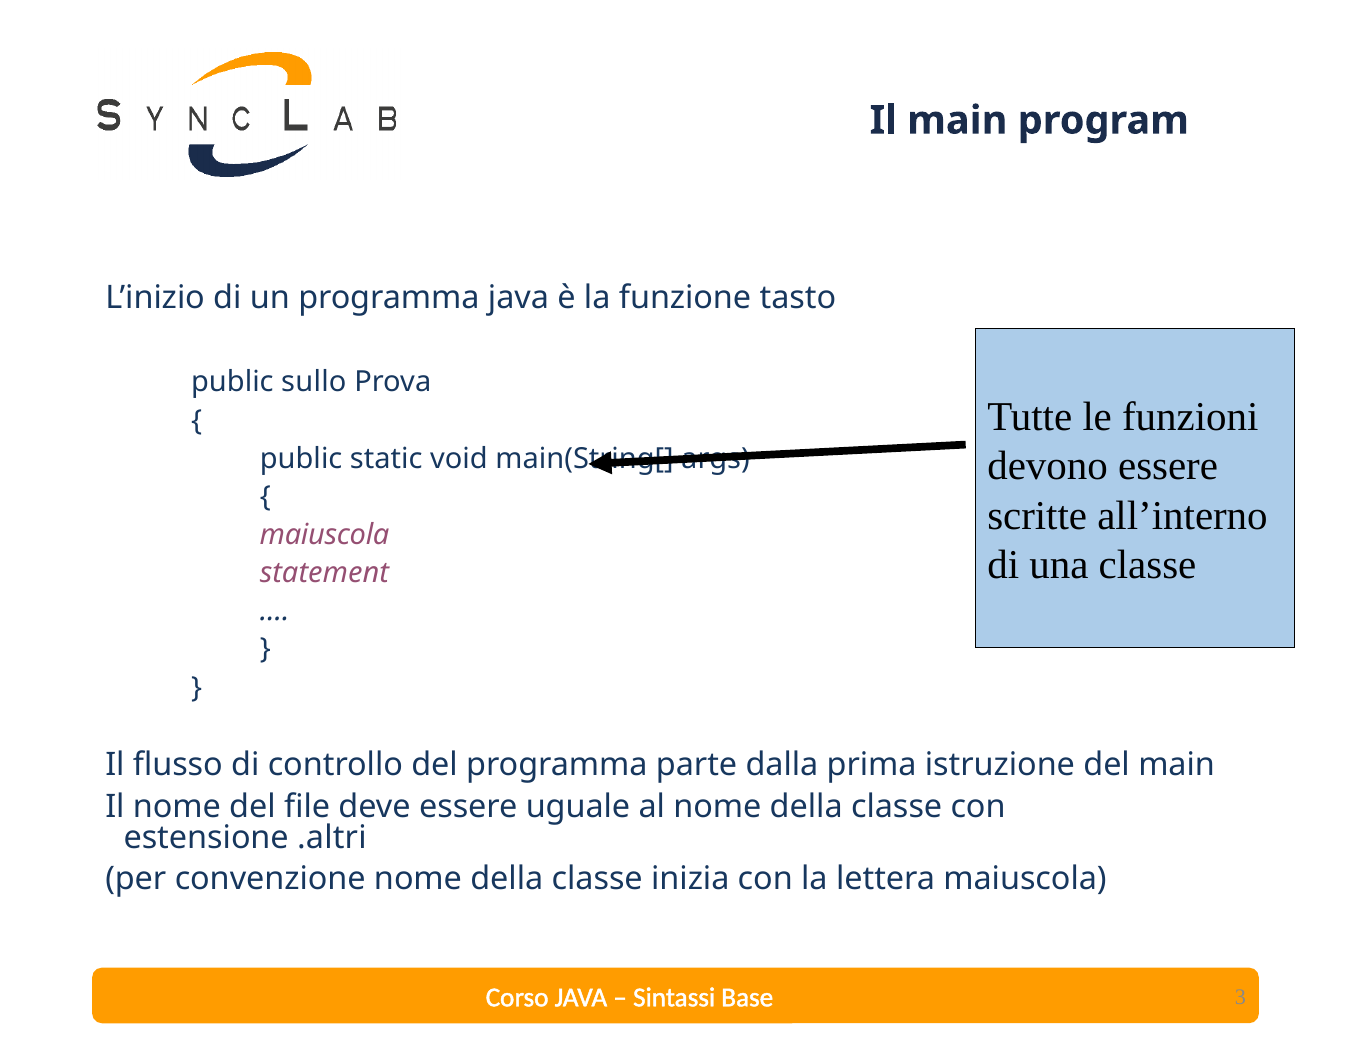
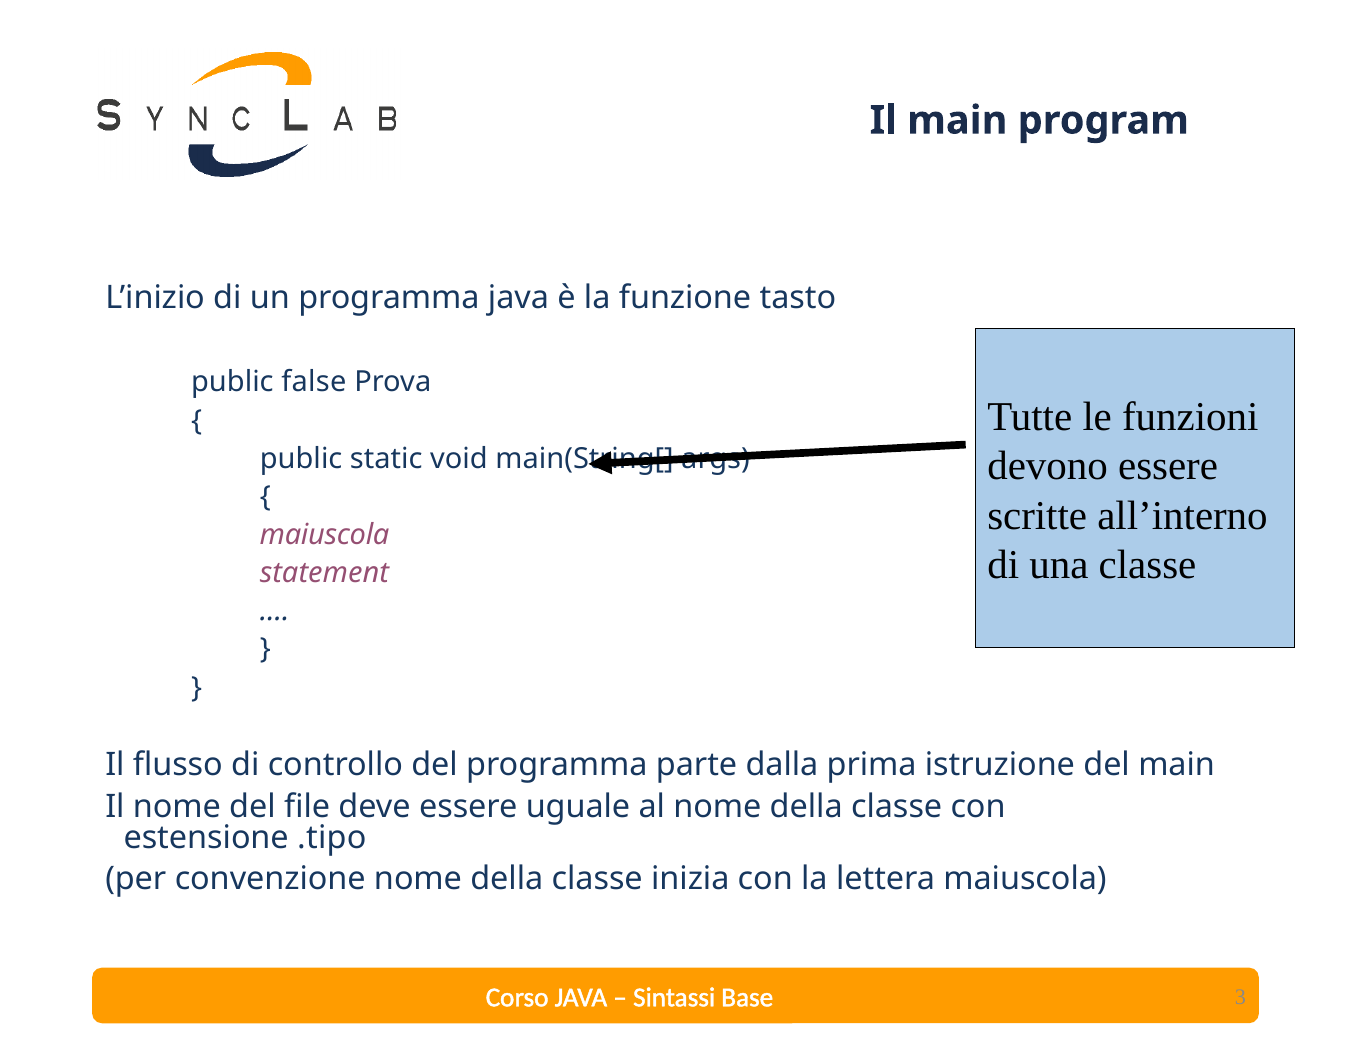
sullo: sullo -> false
.altri: .altri -> .tipo
